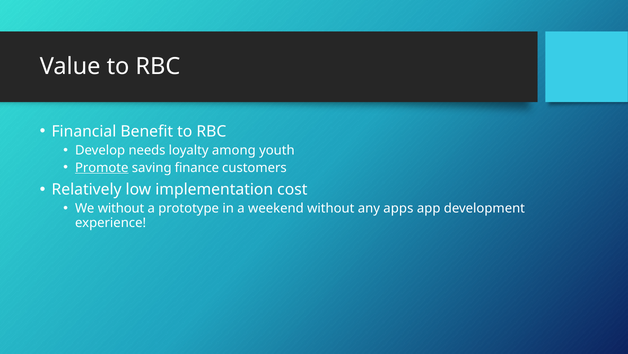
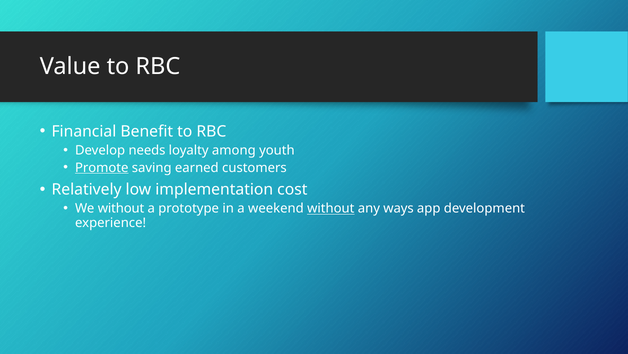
finance: finance -> earned
without at (331, 208) underline: none -> present
apps: apps -> ways
